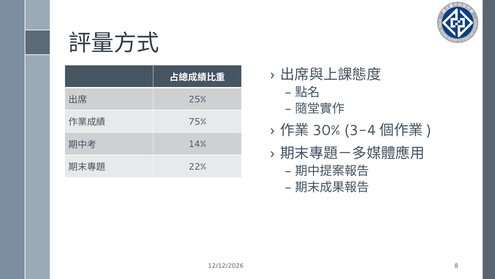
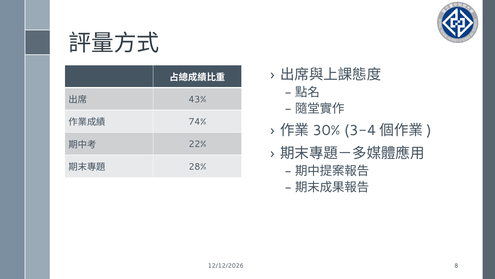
25%: 25% -> 43%
75%: 75% -> 74%
14%: 14% -> 22%
22%: 22% -> 28%
